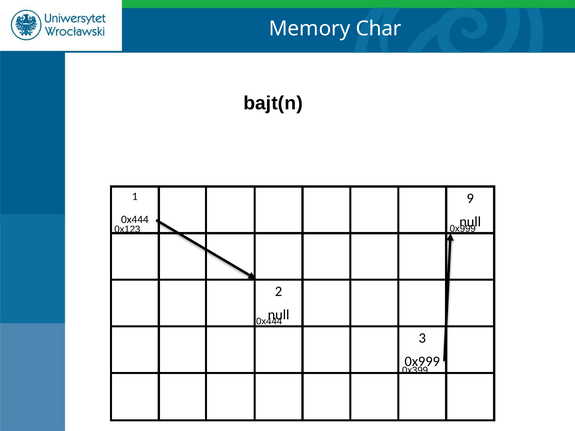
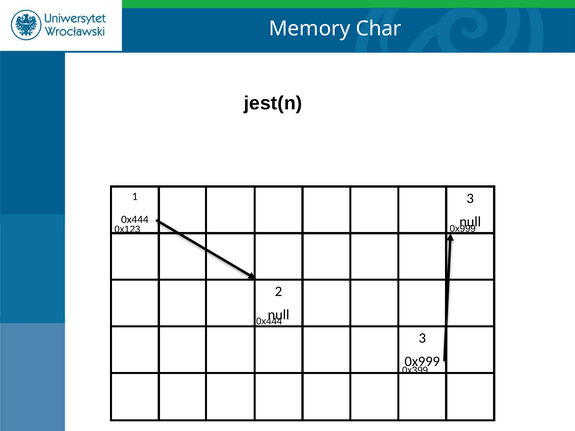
bajt(n: bajt(n -> jest(n
1 9: 9 -> 3
